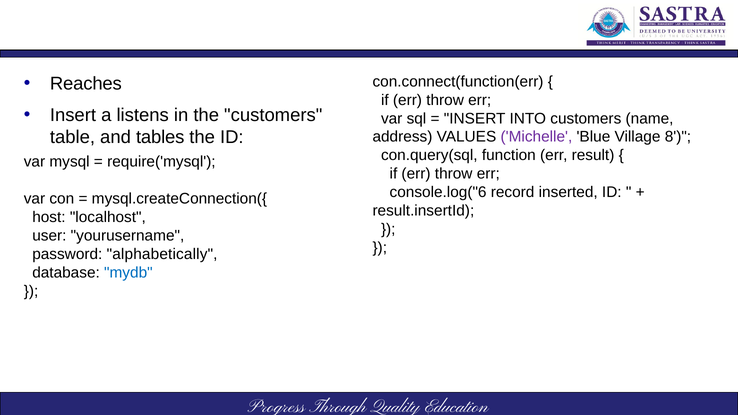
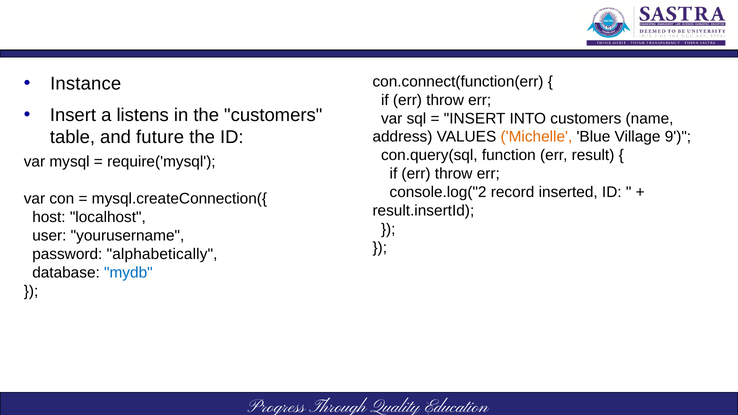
Reaches: Reaches -> Instance
tables: tables -> future
Michelle colour: purple -> orange
8: 8 -> 9
console.log("6: console.log("6 -> console.log("2
